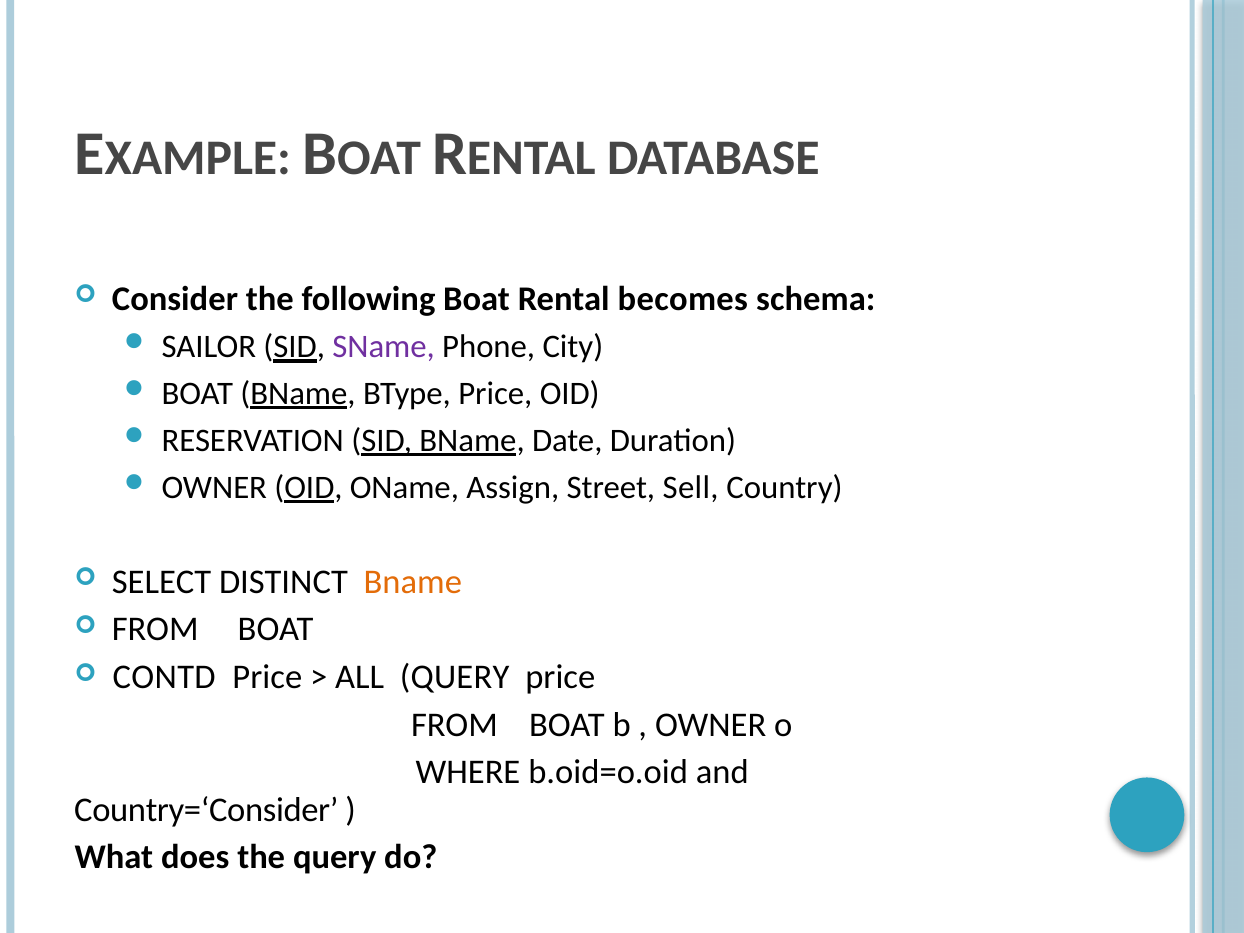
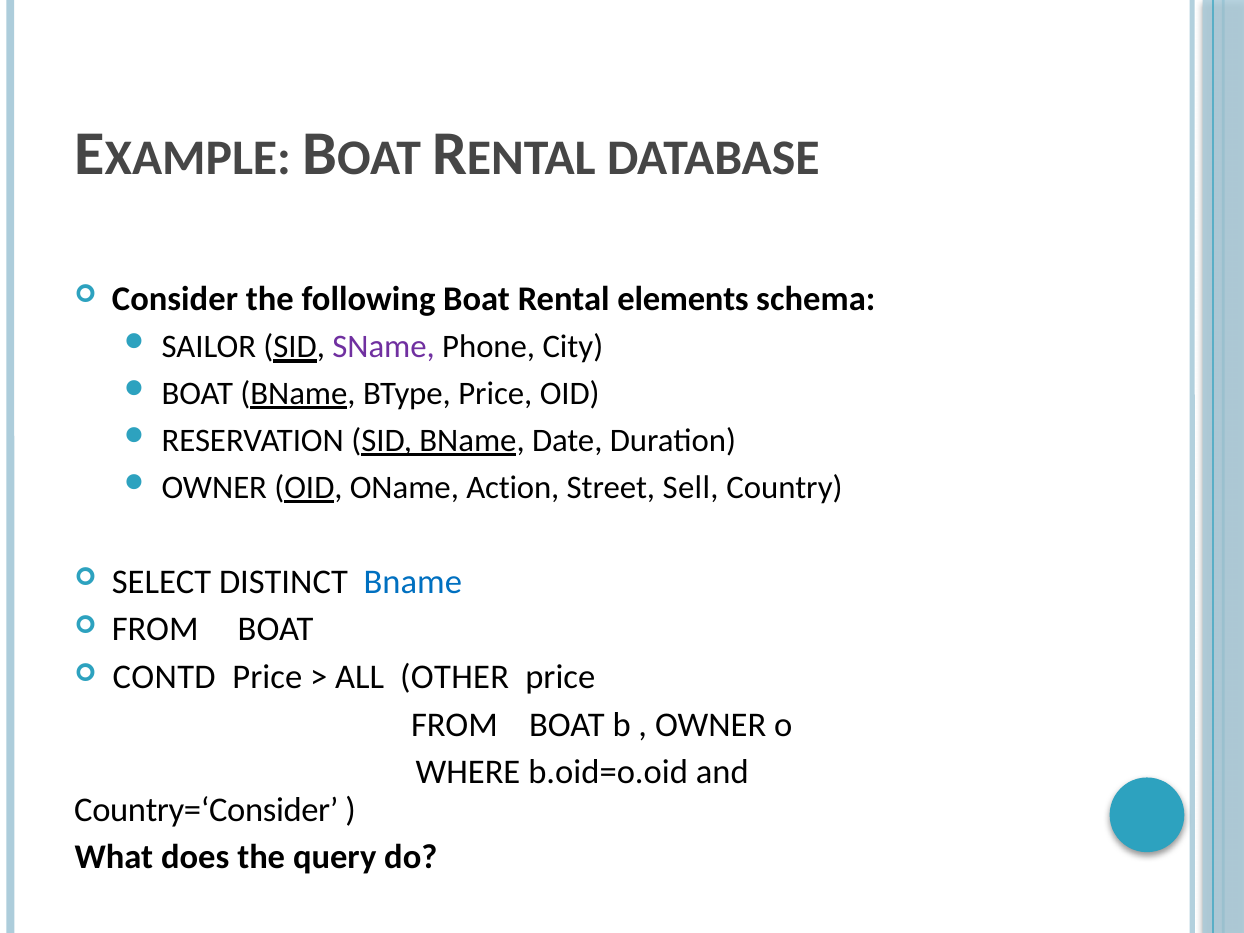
becomes: becomes -> elements
Assign: Assign -> Action
Bname at (413, 582) colour: orange -> blue
ALL QUERY: QUERY -> OTHER
